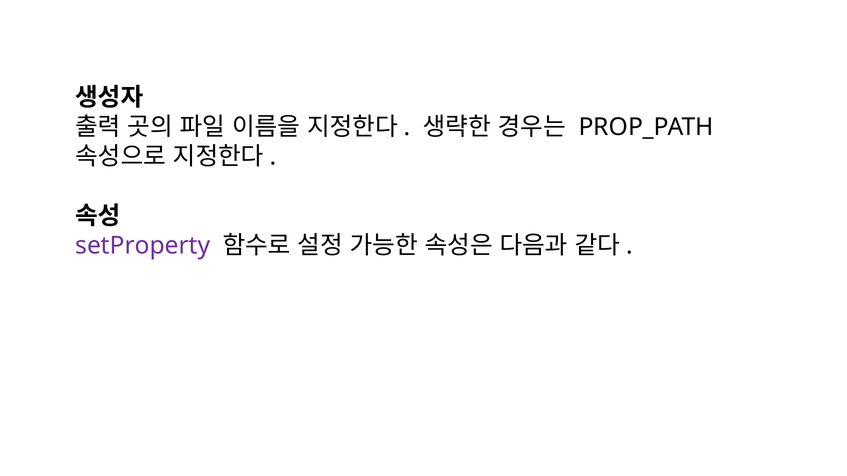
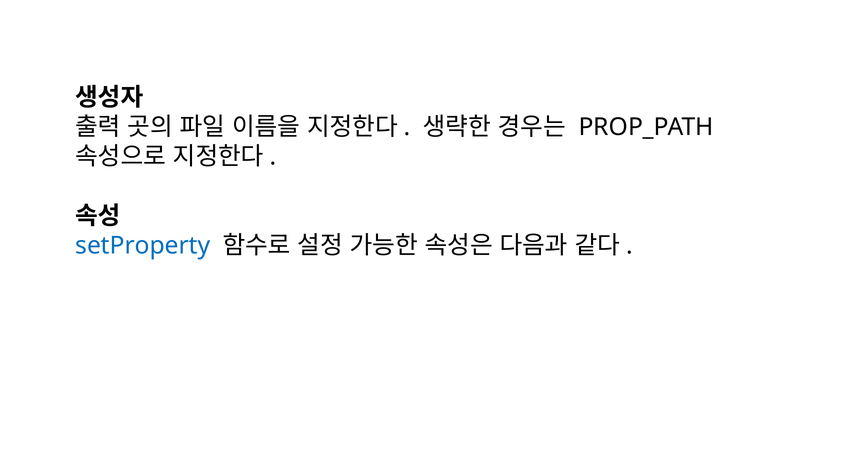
setProperty colour: purple -> blue
